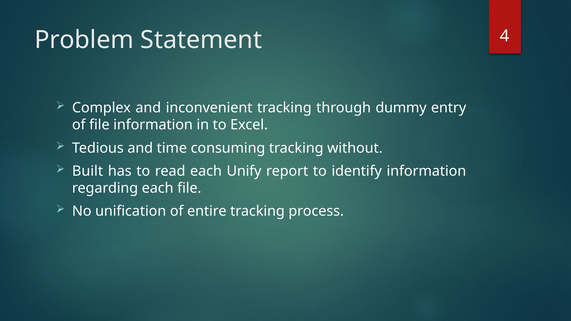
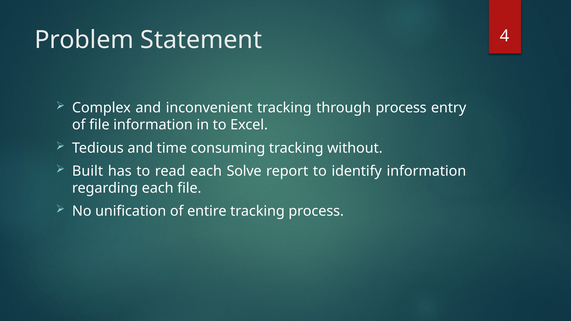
through dummy: dummy -> process
Unify: Unify -> Solve
